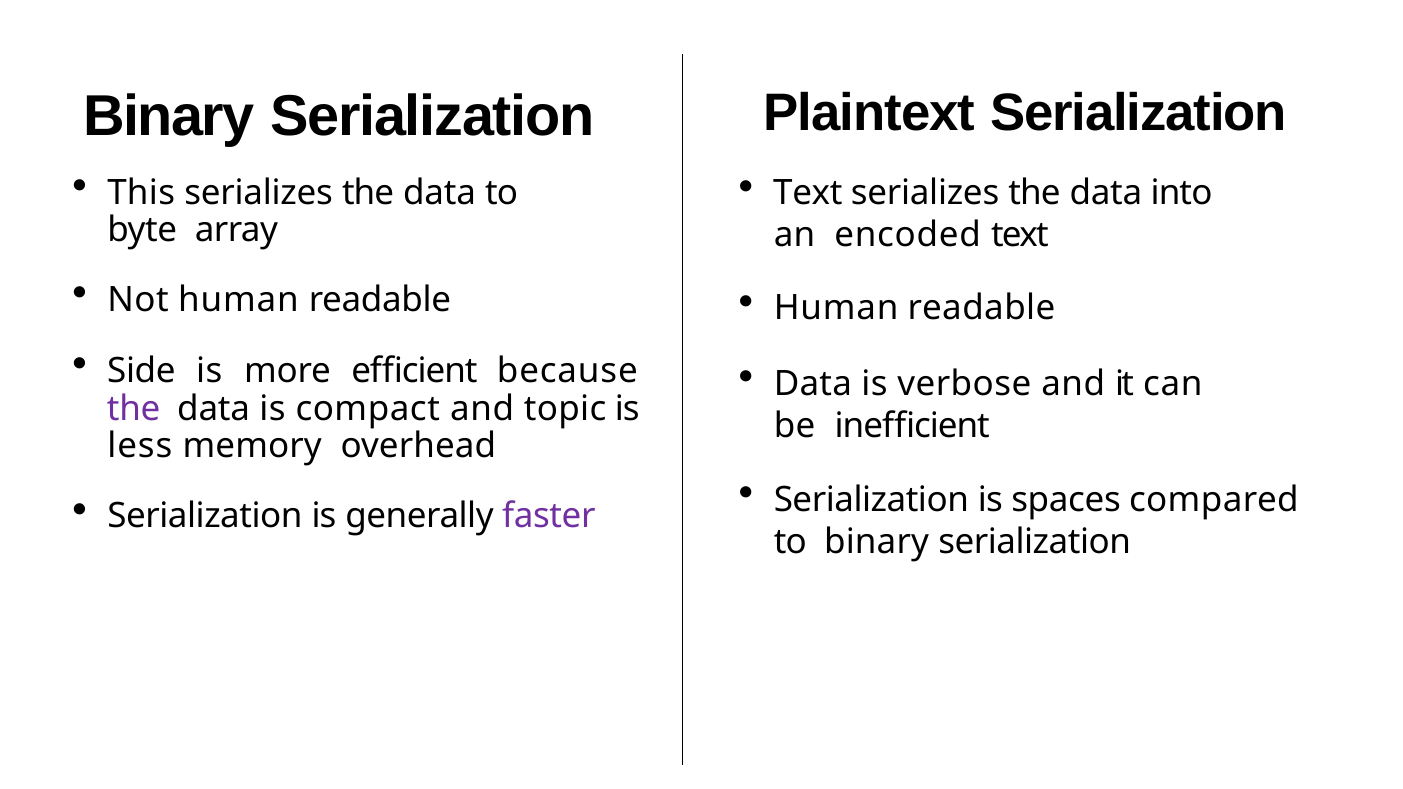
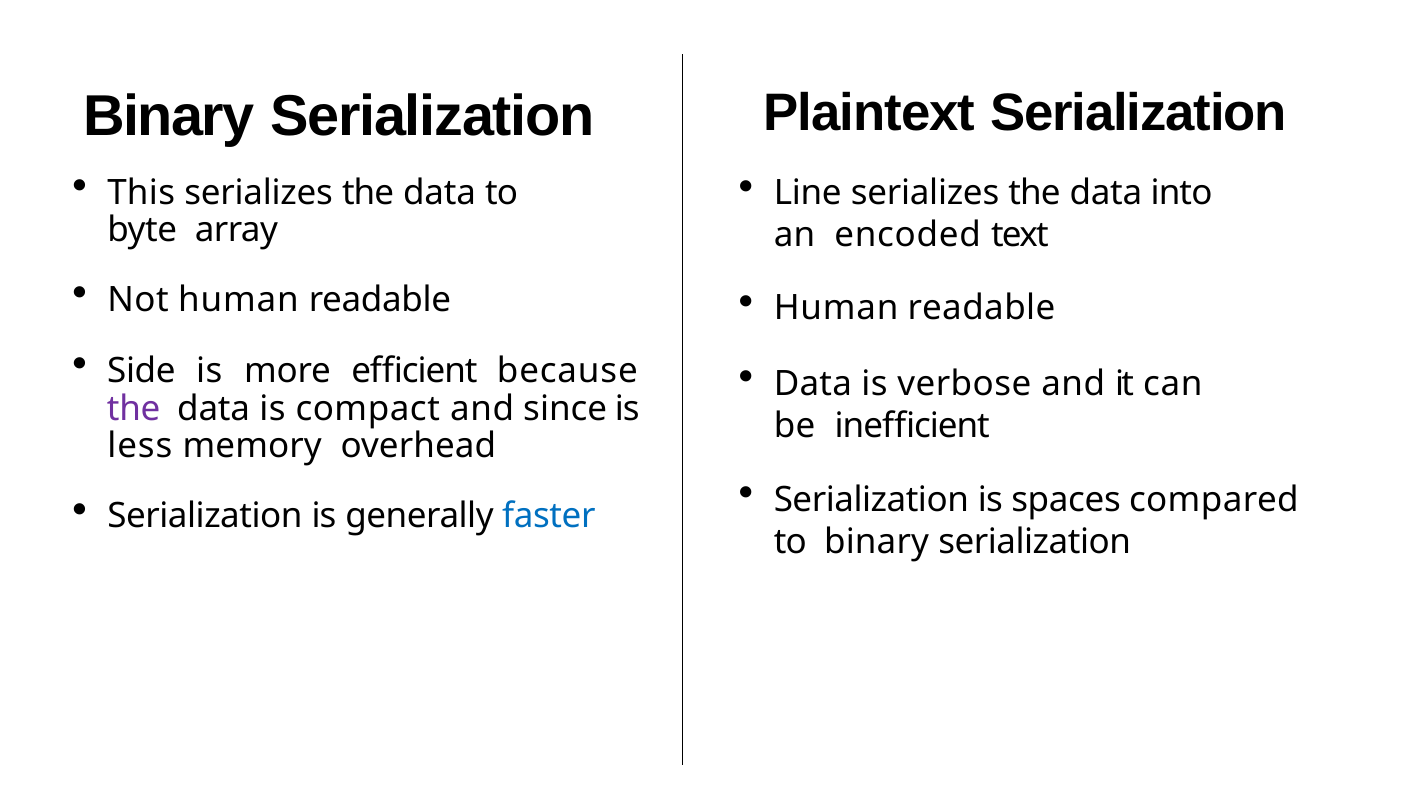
Text at (808, 194): Text -> Line
topic: topic -> since
faster colour: purple -> blue
